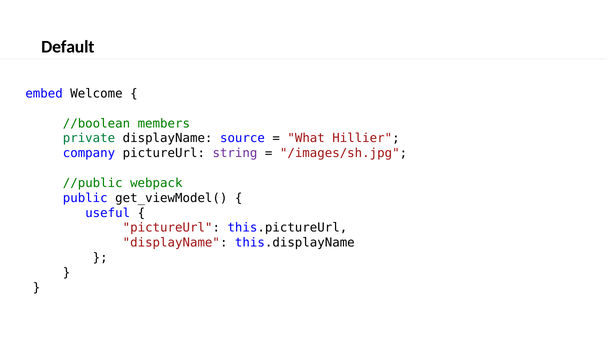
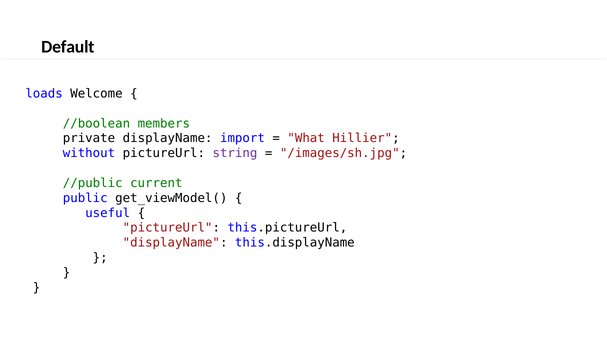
embed: embed -> loads
private colour: green -> black
source: source -> import
company: company -> without
webpack: webpack -> current
